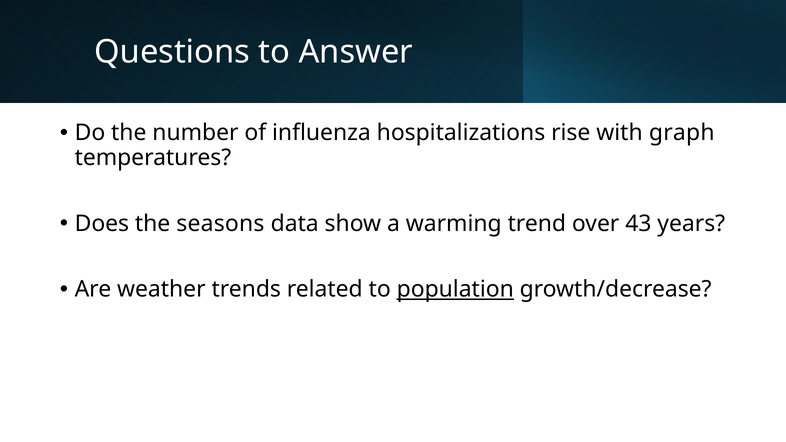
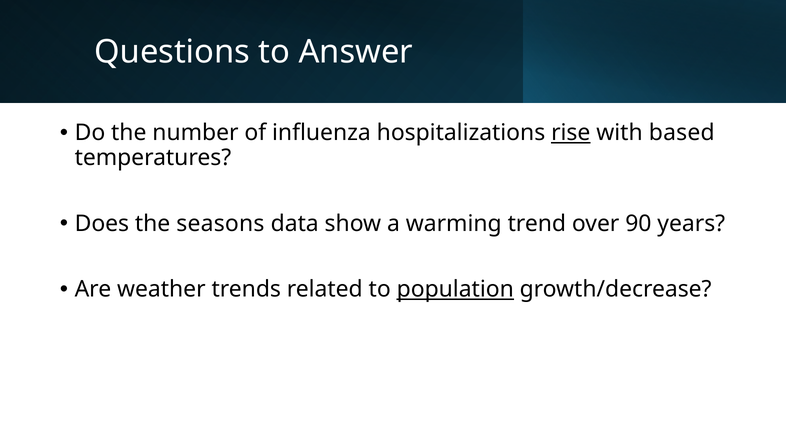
rise underline: none -> present
graph: graph -> based
43: 43 -> 90
